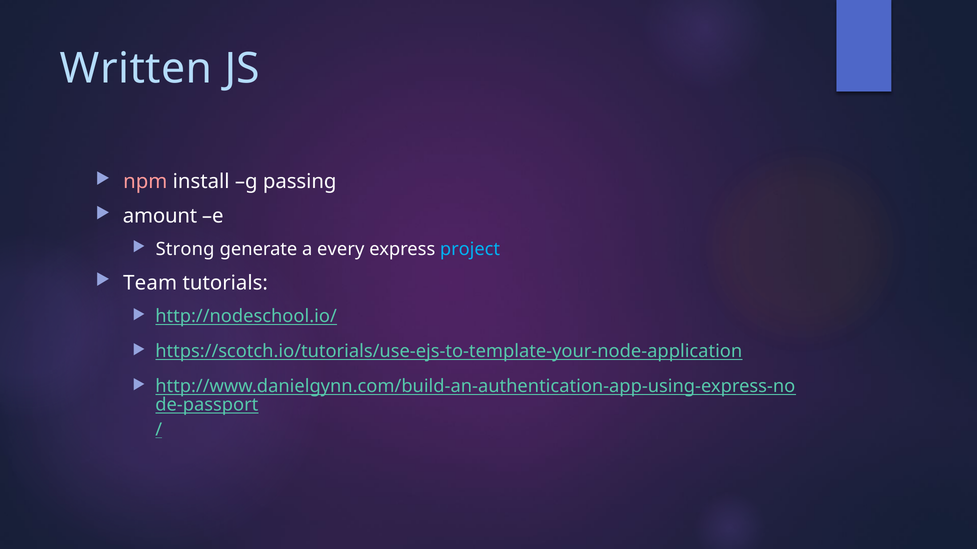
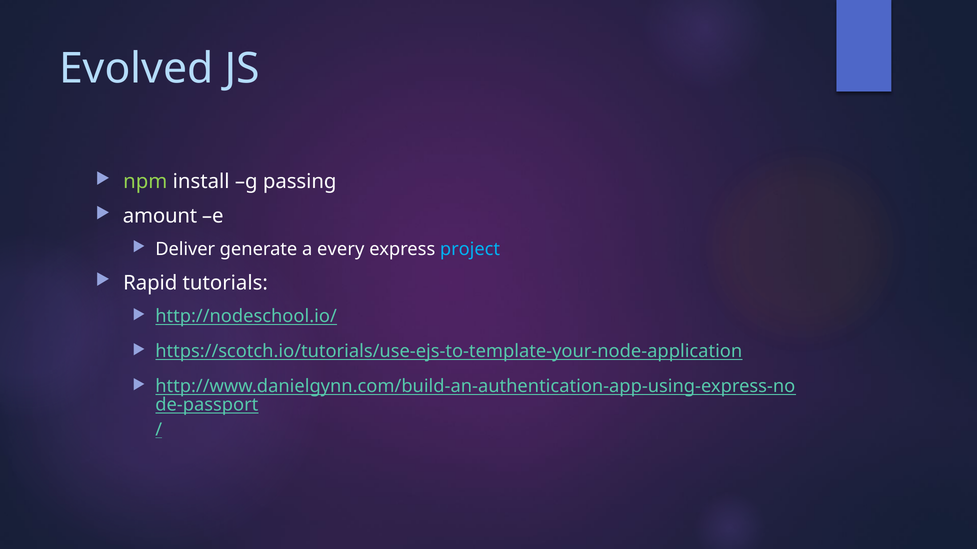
Written: Written -> Evolved
npm colour: pink -> light green
Strong: Strong -> Deliver
Team: Team -> Rapid
